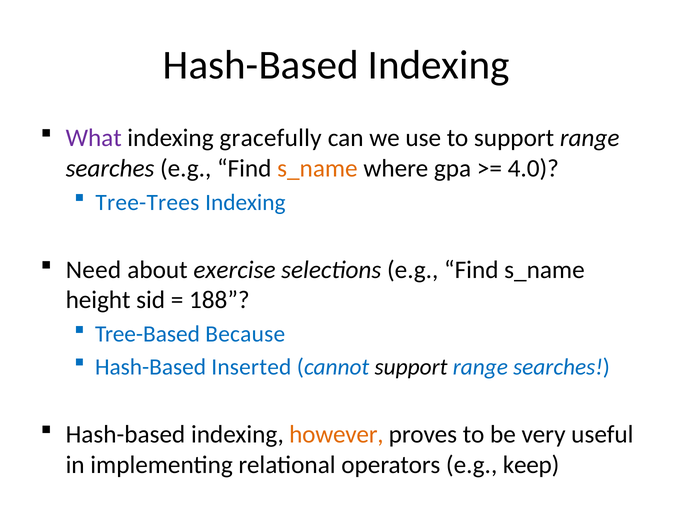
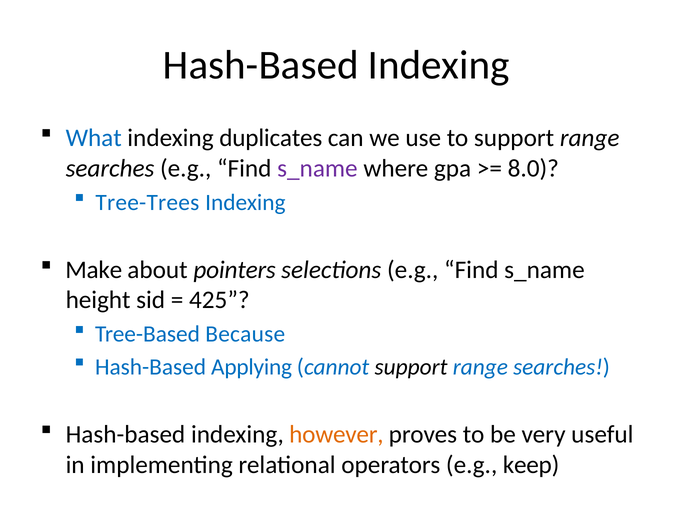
What colour: purple -> blue
gracefully: gracefully -> duplicates
s_name at (317, 168) colour: orange -> purple
4.0: 4.0 -> 8.0
Need: Need -> Make
exercise: exercise -> pointers
188: 188 -> 425
Inserted: Inserted -> Applying
